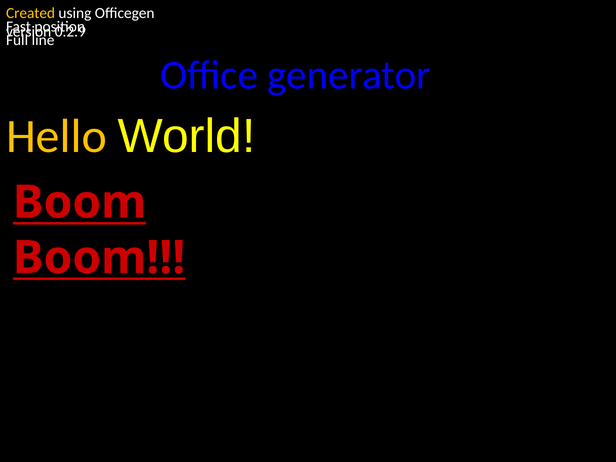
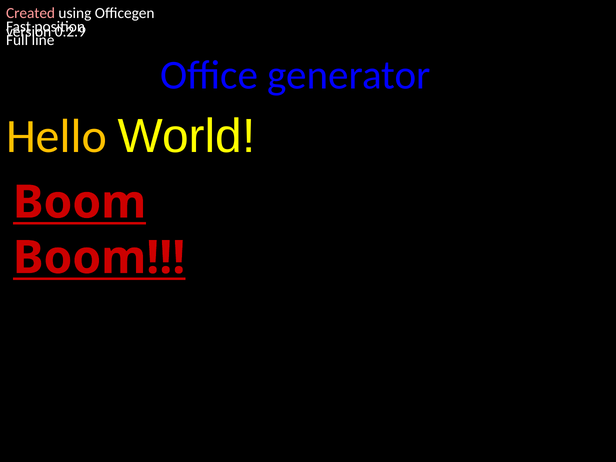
Created colour: yellow -> pink
